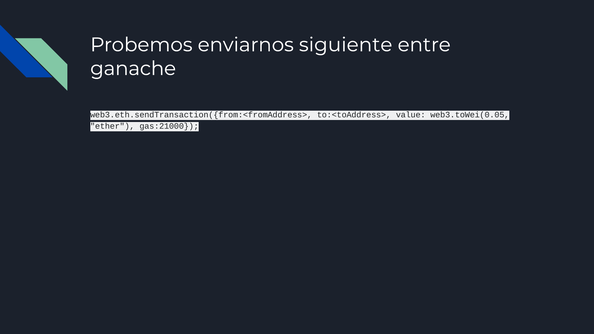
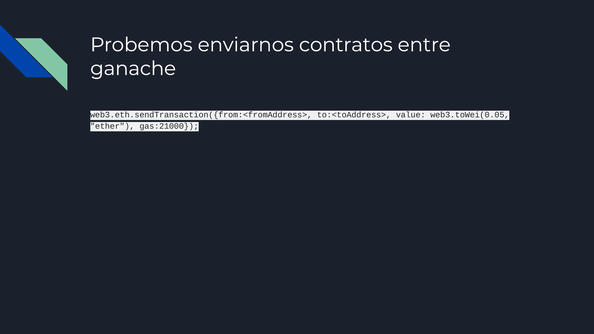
siguiente: siguiente -> contratos
